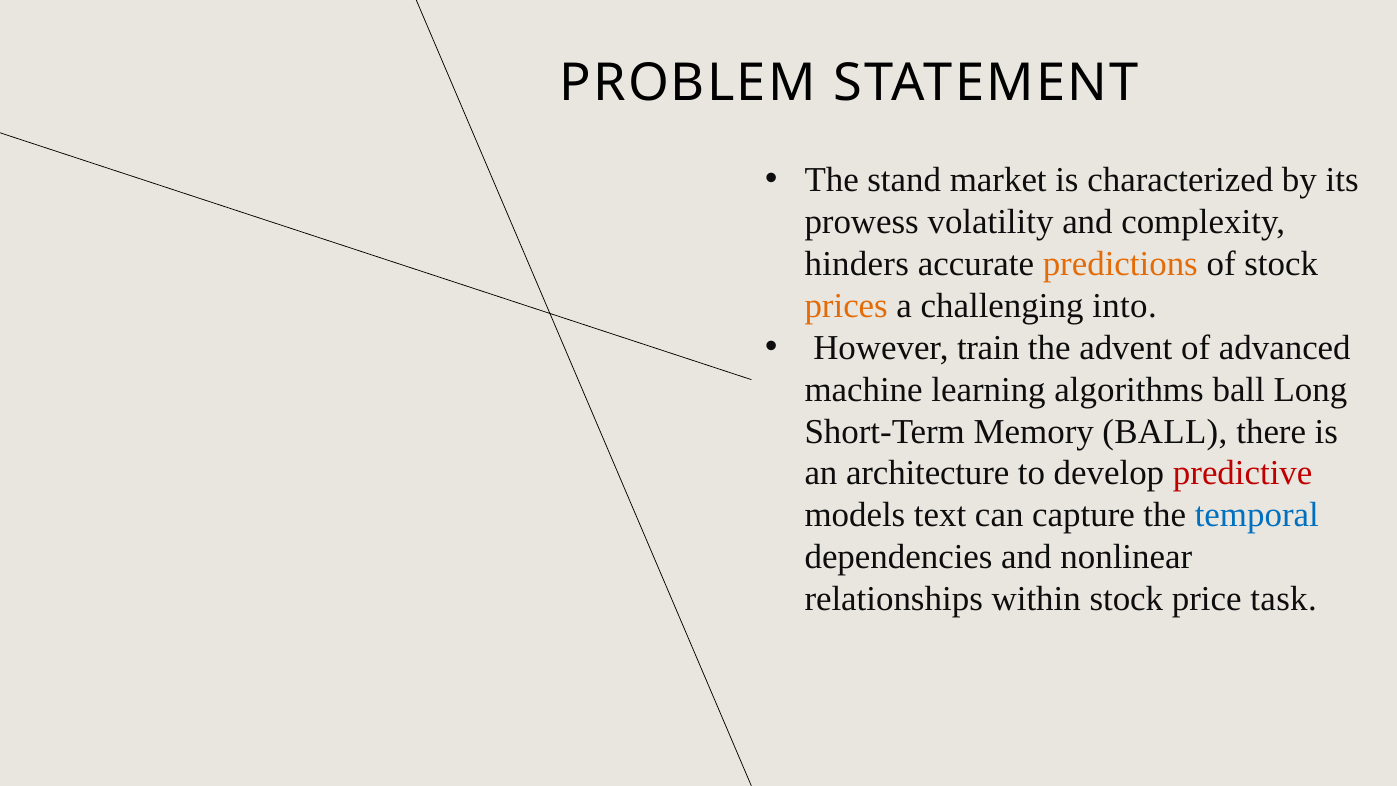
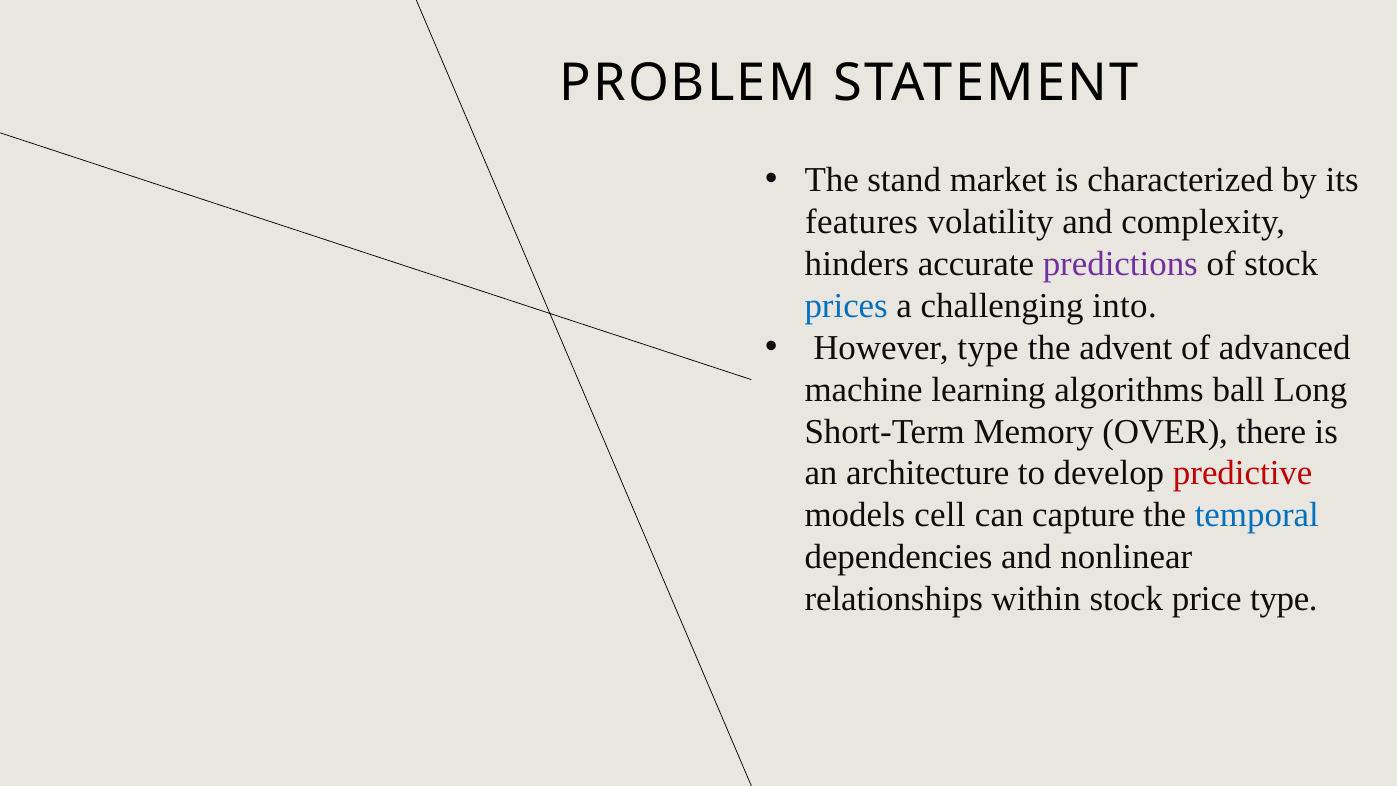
prowess: prowess -> features
predictions colour: orange -> purple
prices colour: orange -> blue
However train: train -> type
Memory BALL: BALL -> OVER
text: text -> cell
price task: task -> type
